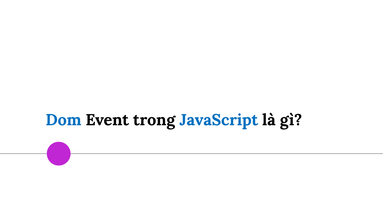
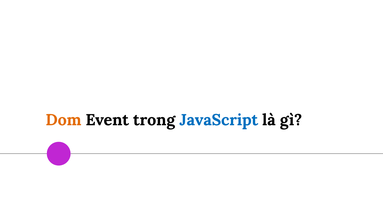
Dom colour: blue -> orange
